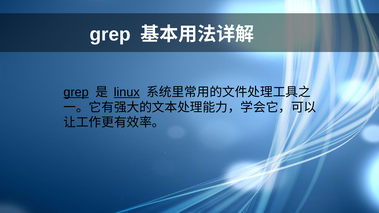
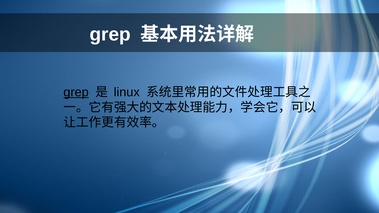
linux underline: present -> none
